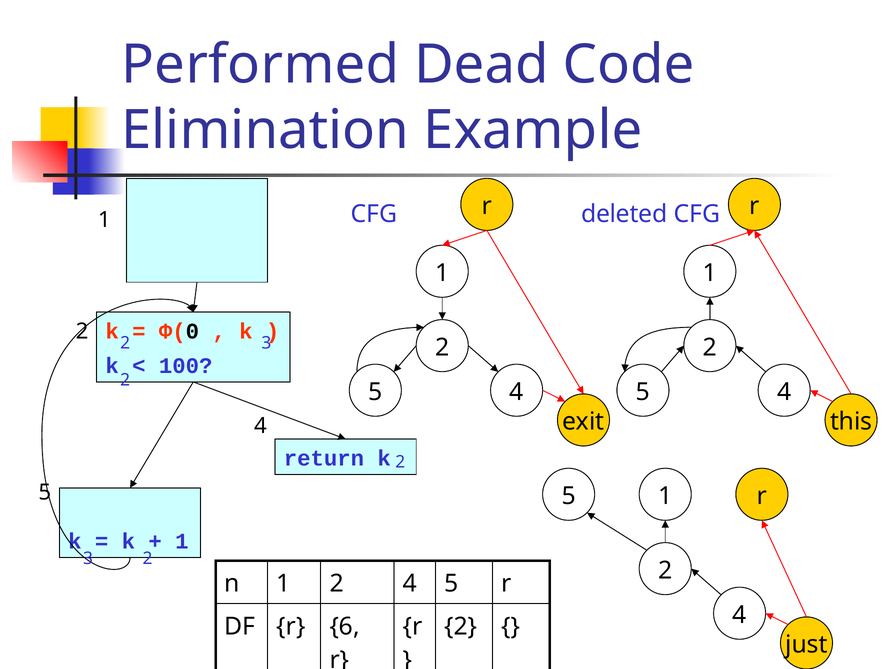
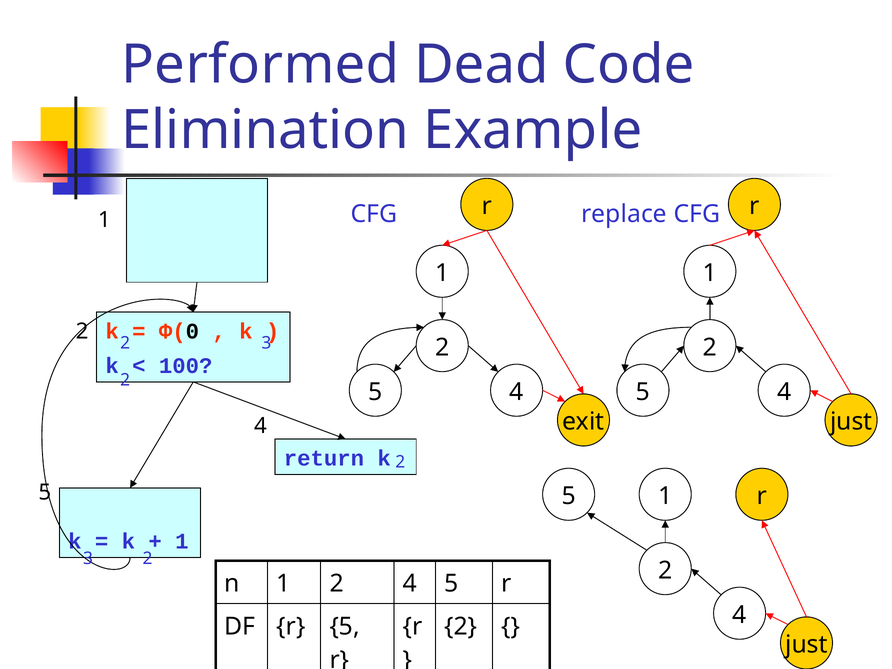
deleted: deleted -> replace
this at (851, 422): this -> just
r 6: 6 -> 5
